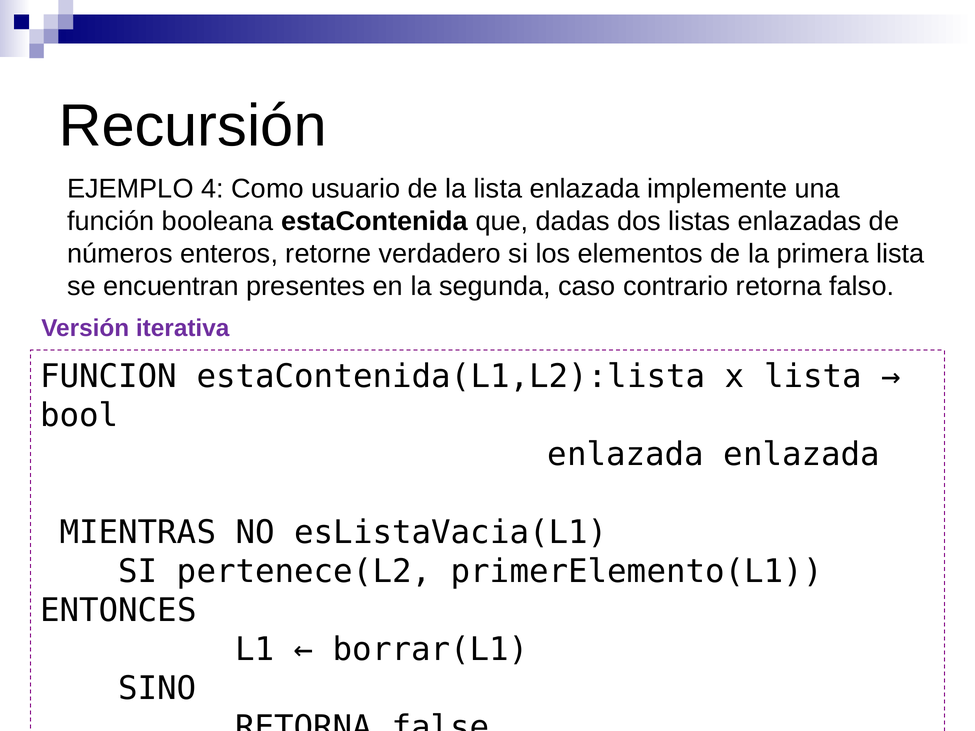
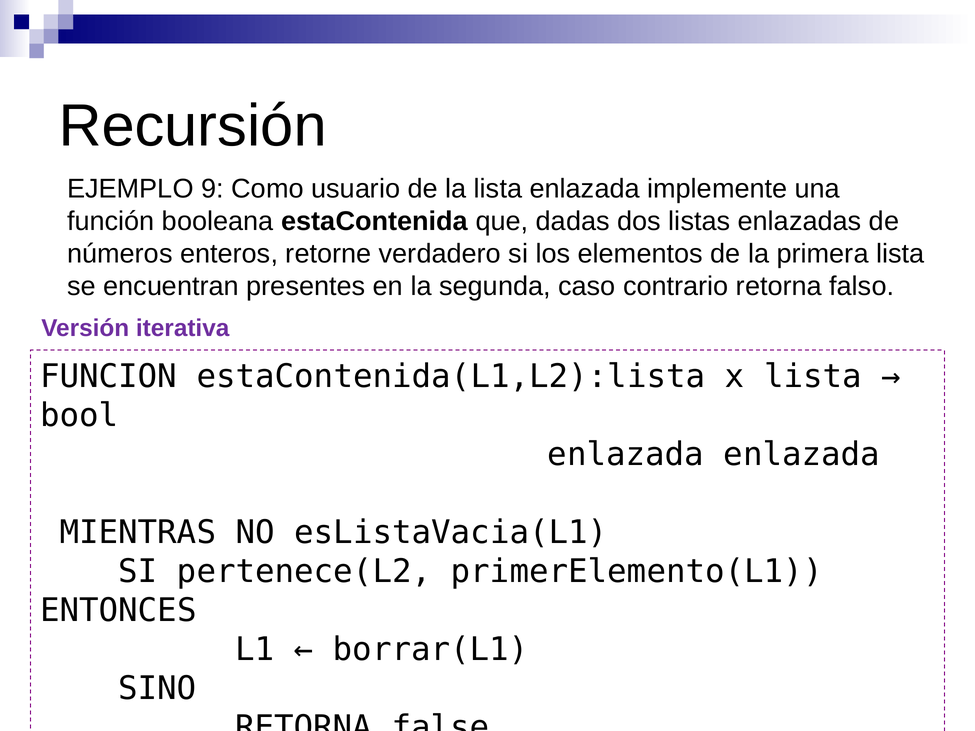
4: 4 -> 9
